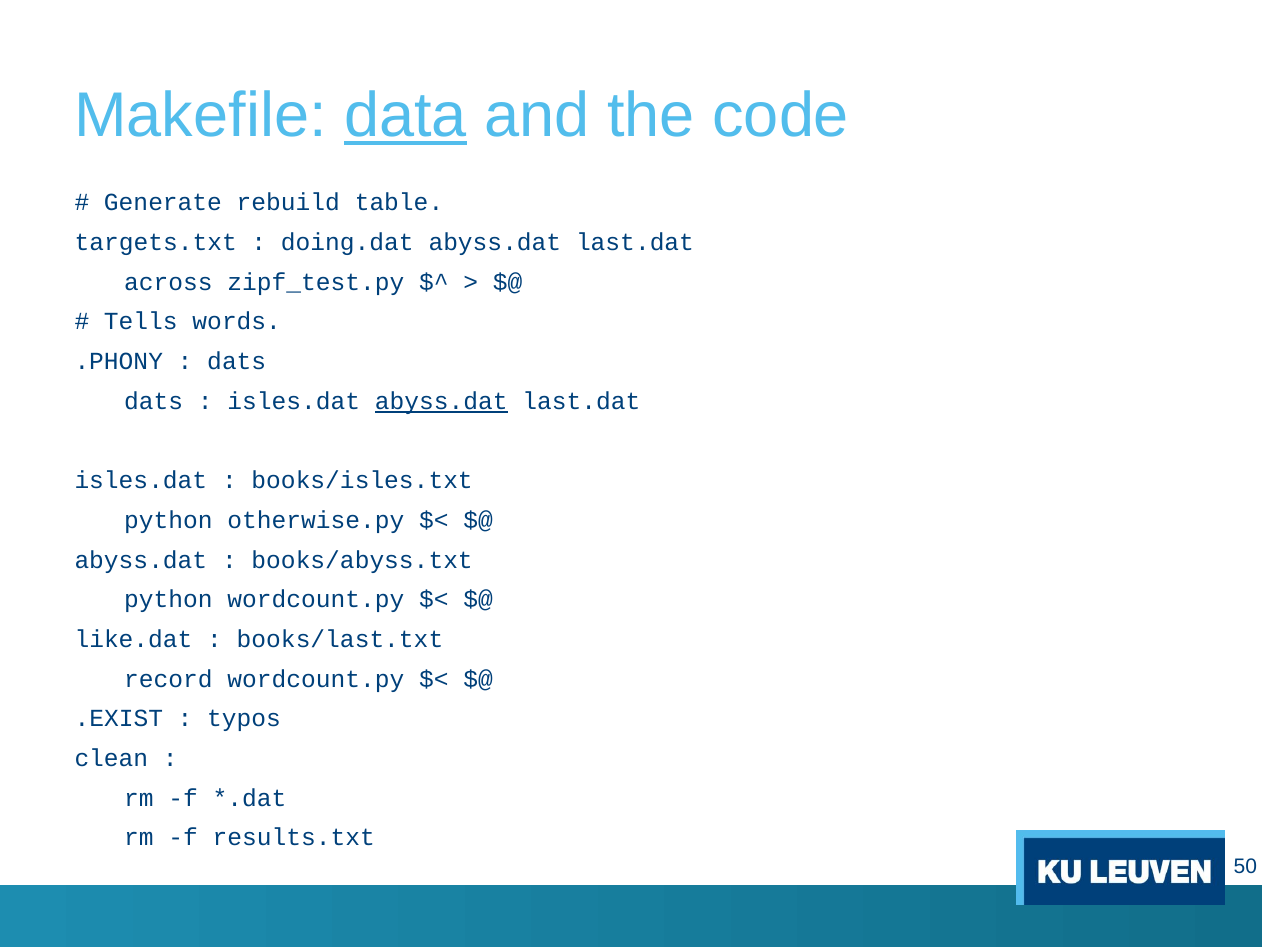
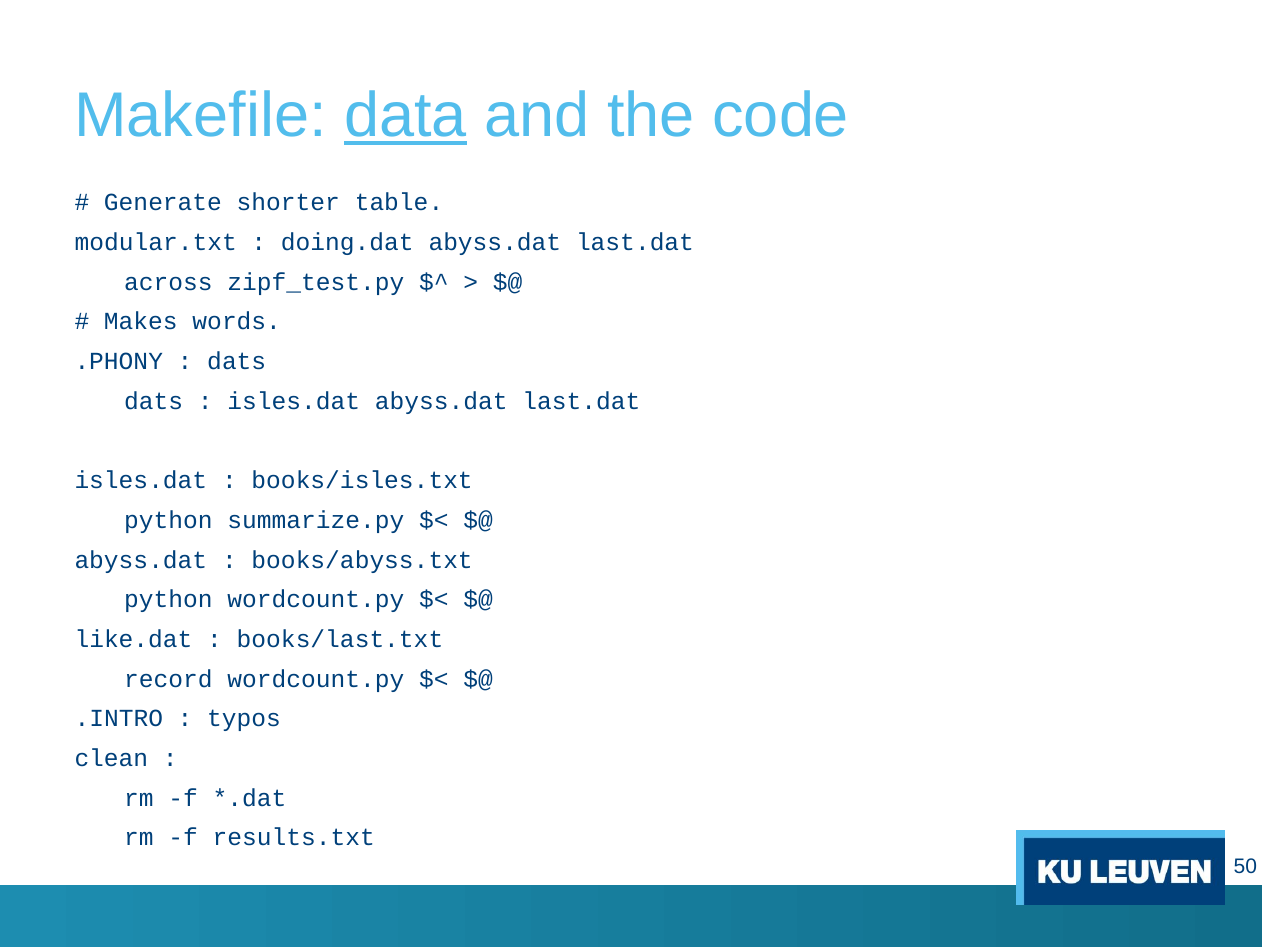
rebuild: rebuild -> shorter
targets.txt: targets.txt -> modular.txt
Tells: Tells -> Makes
abyss.dat at (441, 401) underline: present -> none
otherwise.py: otherwise.py -> summarize.py
.EXIST: .EXIST -> .INTRO
